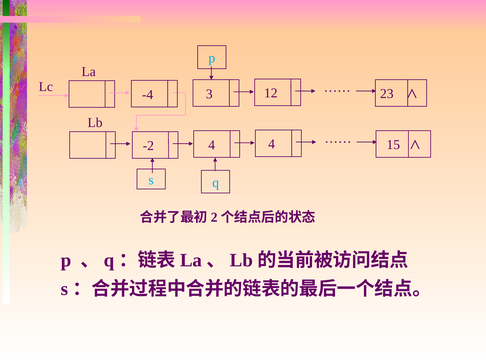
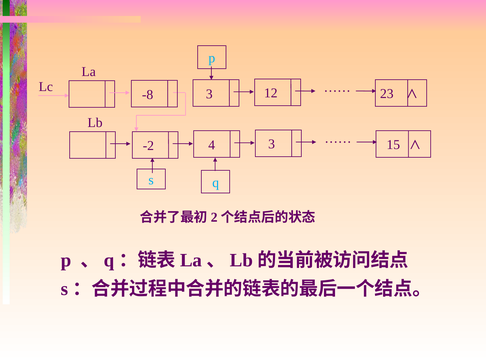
-4: -4 -> -8
4 4: 4 -> 3
